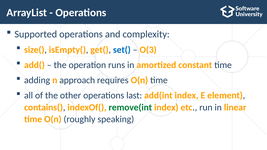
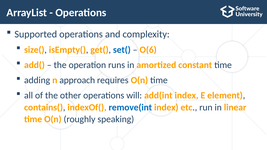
O(3: O(3 -> O(6
last: last -> will
remove(int colour: green -> blue
